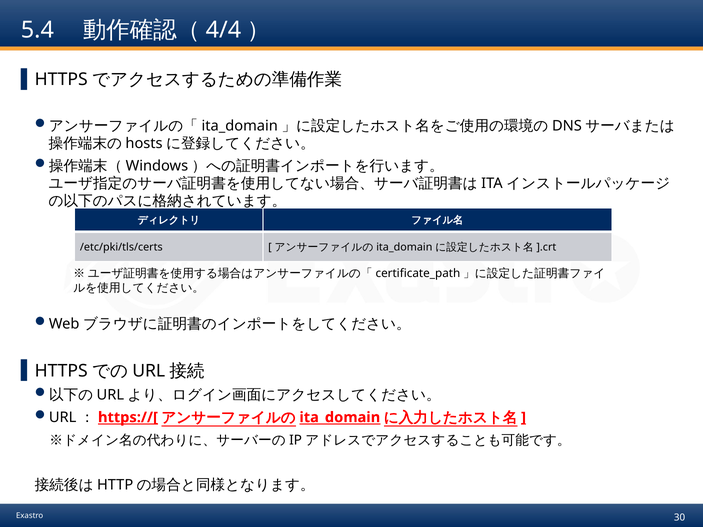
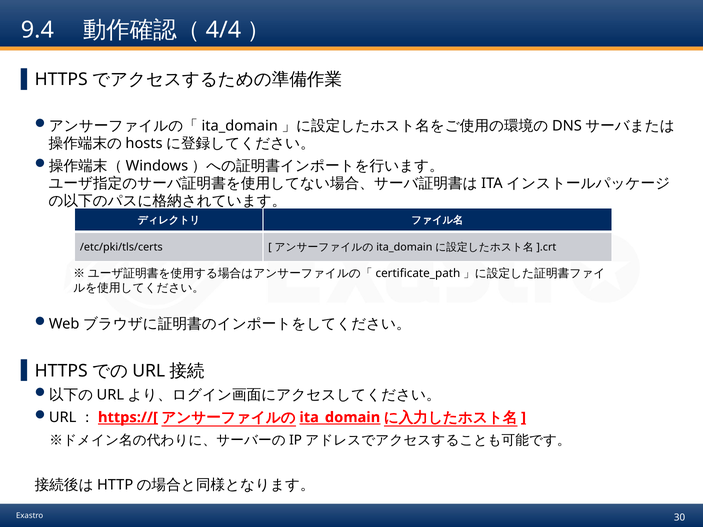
5.4: 5.4 -> 9.4
